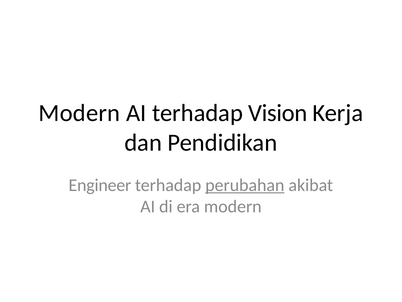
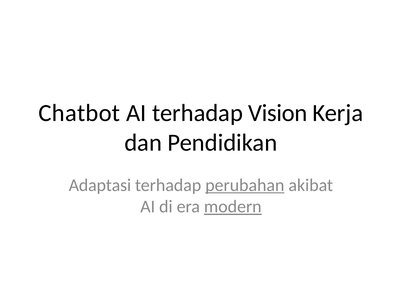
Modern at (79, 113): Modern -> Chatbot
Engineer: Engineer -> Adaptasi
modern at (233, 206) underline: none -> present
